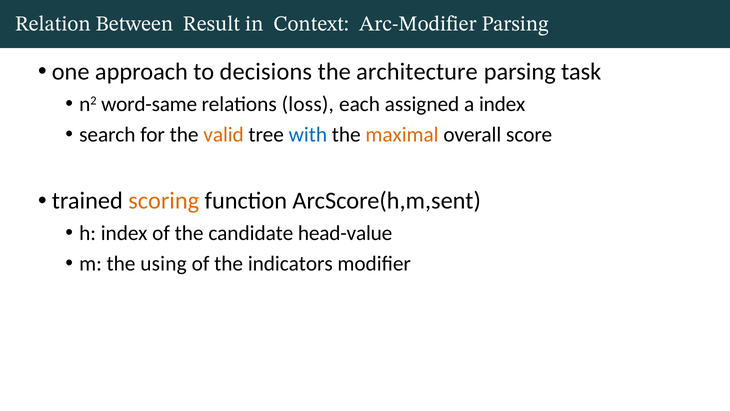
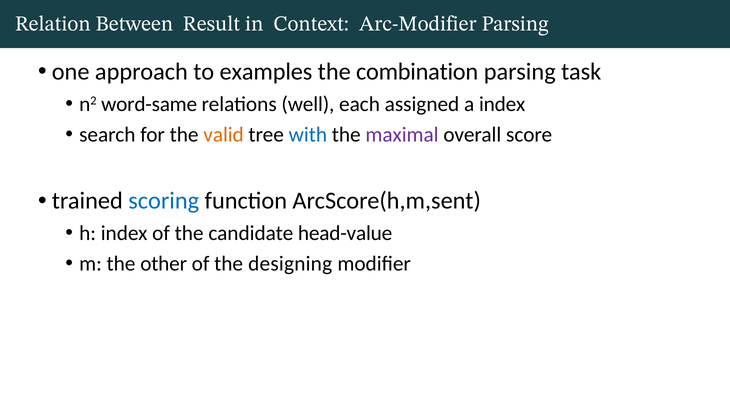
decisions: decisions -> examples
architecture: architecture -> combination
loss: loss -> well
maximal colour: orange -> purple
scoring colour: orange -> blue
using: using -> other
indicators: indicators -> designing
